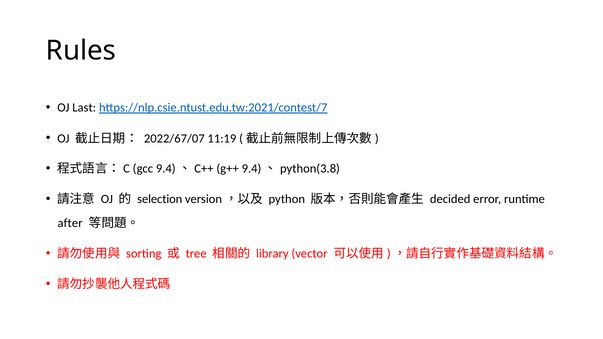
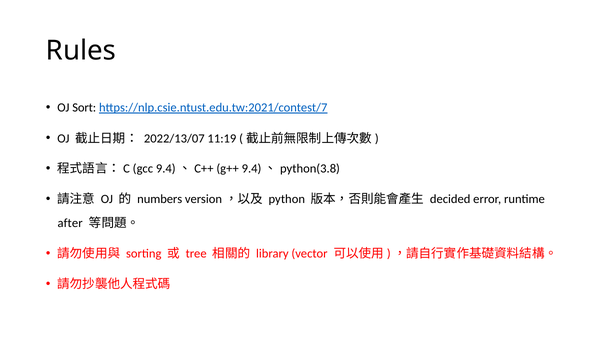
Last: Last -> Sort
2022/67/07: 2022/67/07 -> 2022/13/07
selection: selection -> numbers
